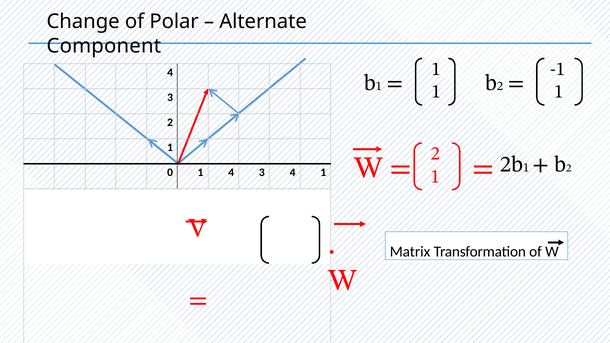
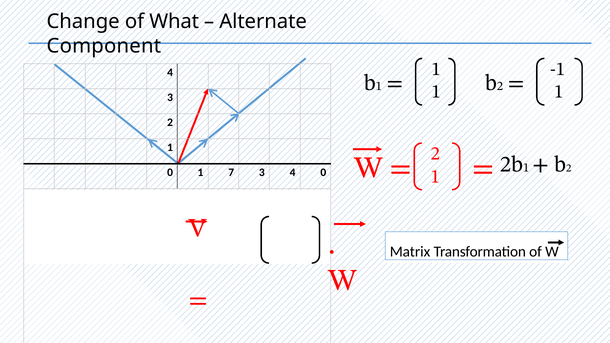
Polar: Polar -> What
1 4: 4 -> 7
4 1: 1 -> 0
